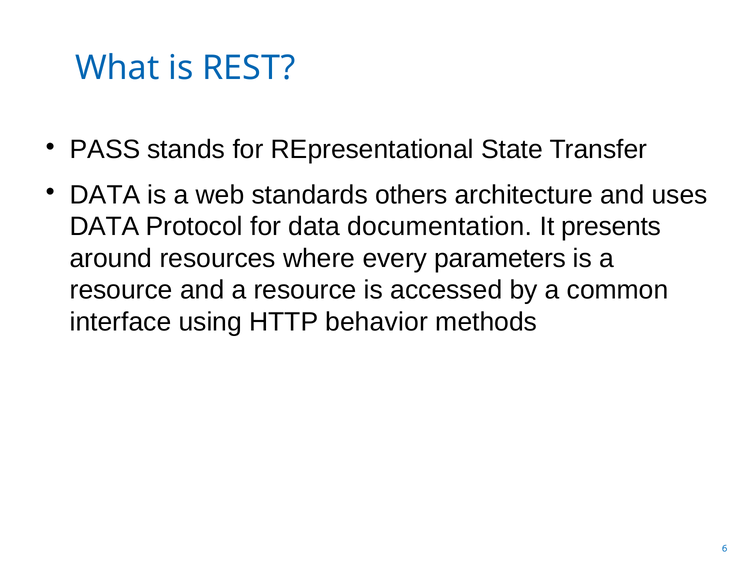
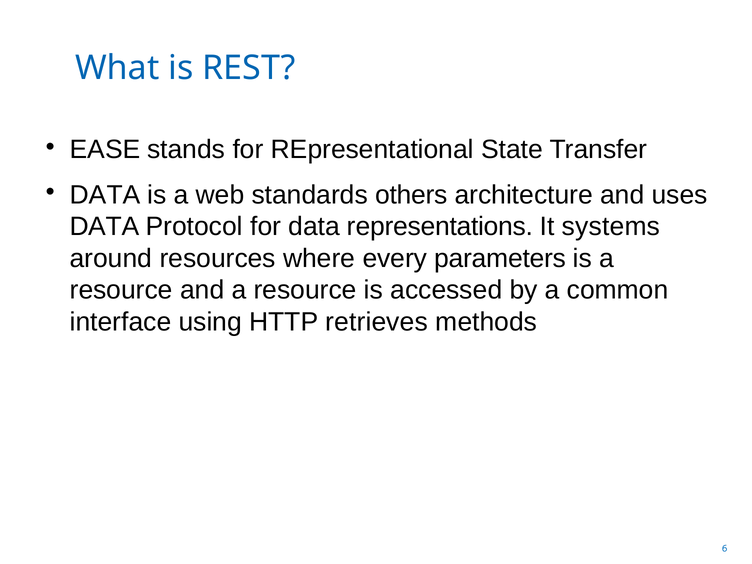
PASS: PASS -> EASE
documentation: documentation -> representations
presents: presents -> systems
behavior: behavior -> retrieves
